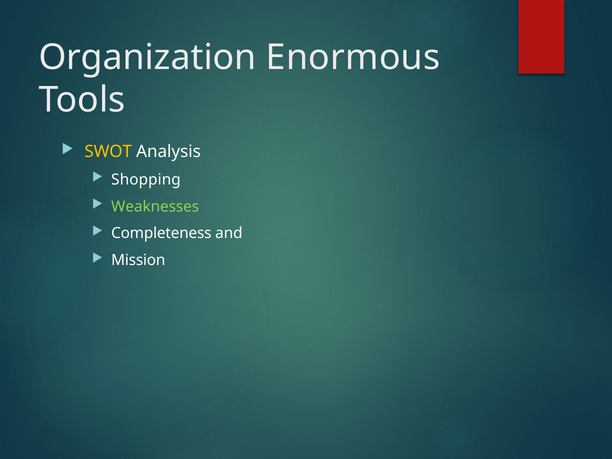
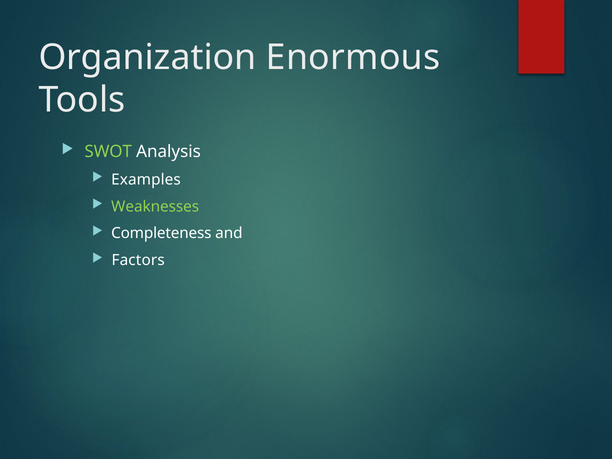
SWOT colour: yellow -> light green
Shopping: Shopping -> Examples
Mission: Mission -> Factors
